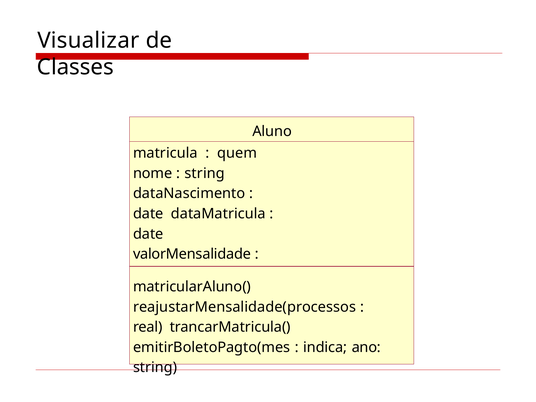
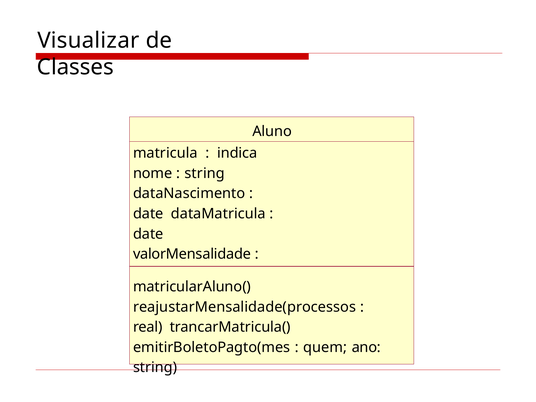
quem: quem -> indica
indica: indica -> quem
